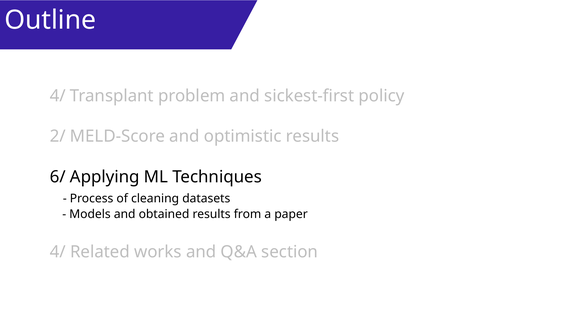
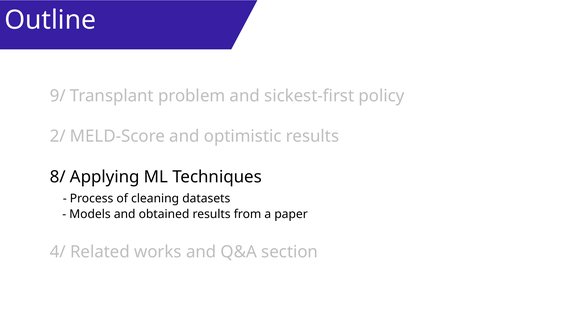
4/ at (58, 96): 4/ -> 9/
6/: 6/ -> 8/
